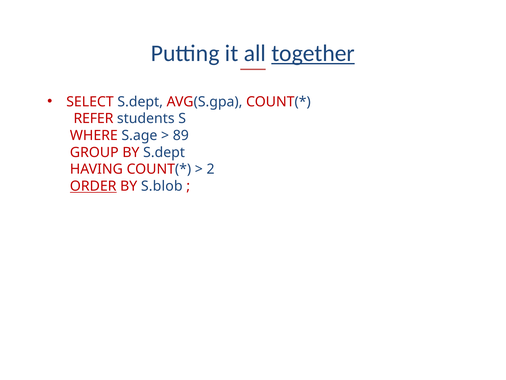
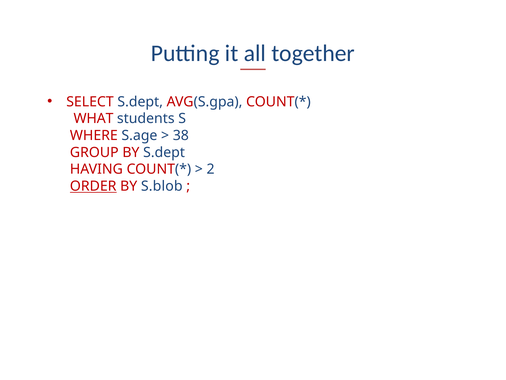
together underline: present -> none
REFER: REFER -> WHAT
89: 89 -> 38
